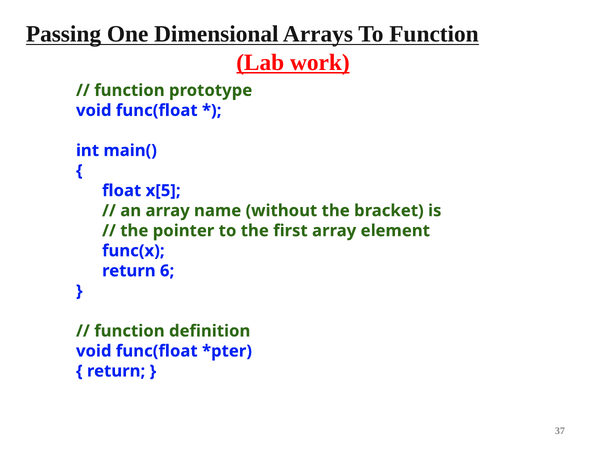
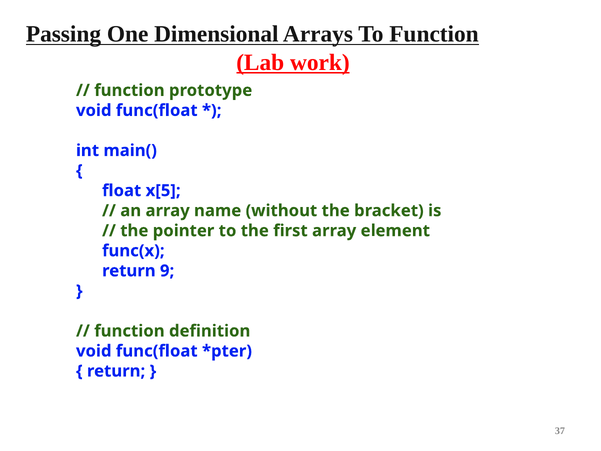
6: 6 -> 9
